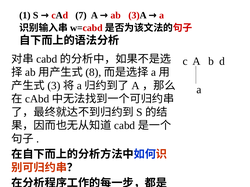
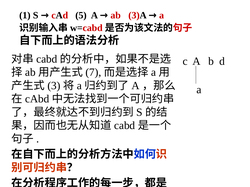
7: 7 -> 5
8: 8 -> 7
